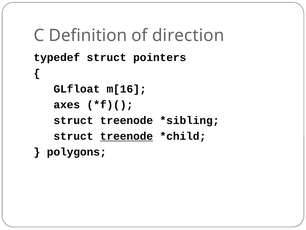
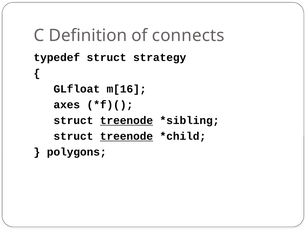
direction: direction -> connects
pointers: pointers -> strategy
treenode at (126, 120) underline: none -> present
